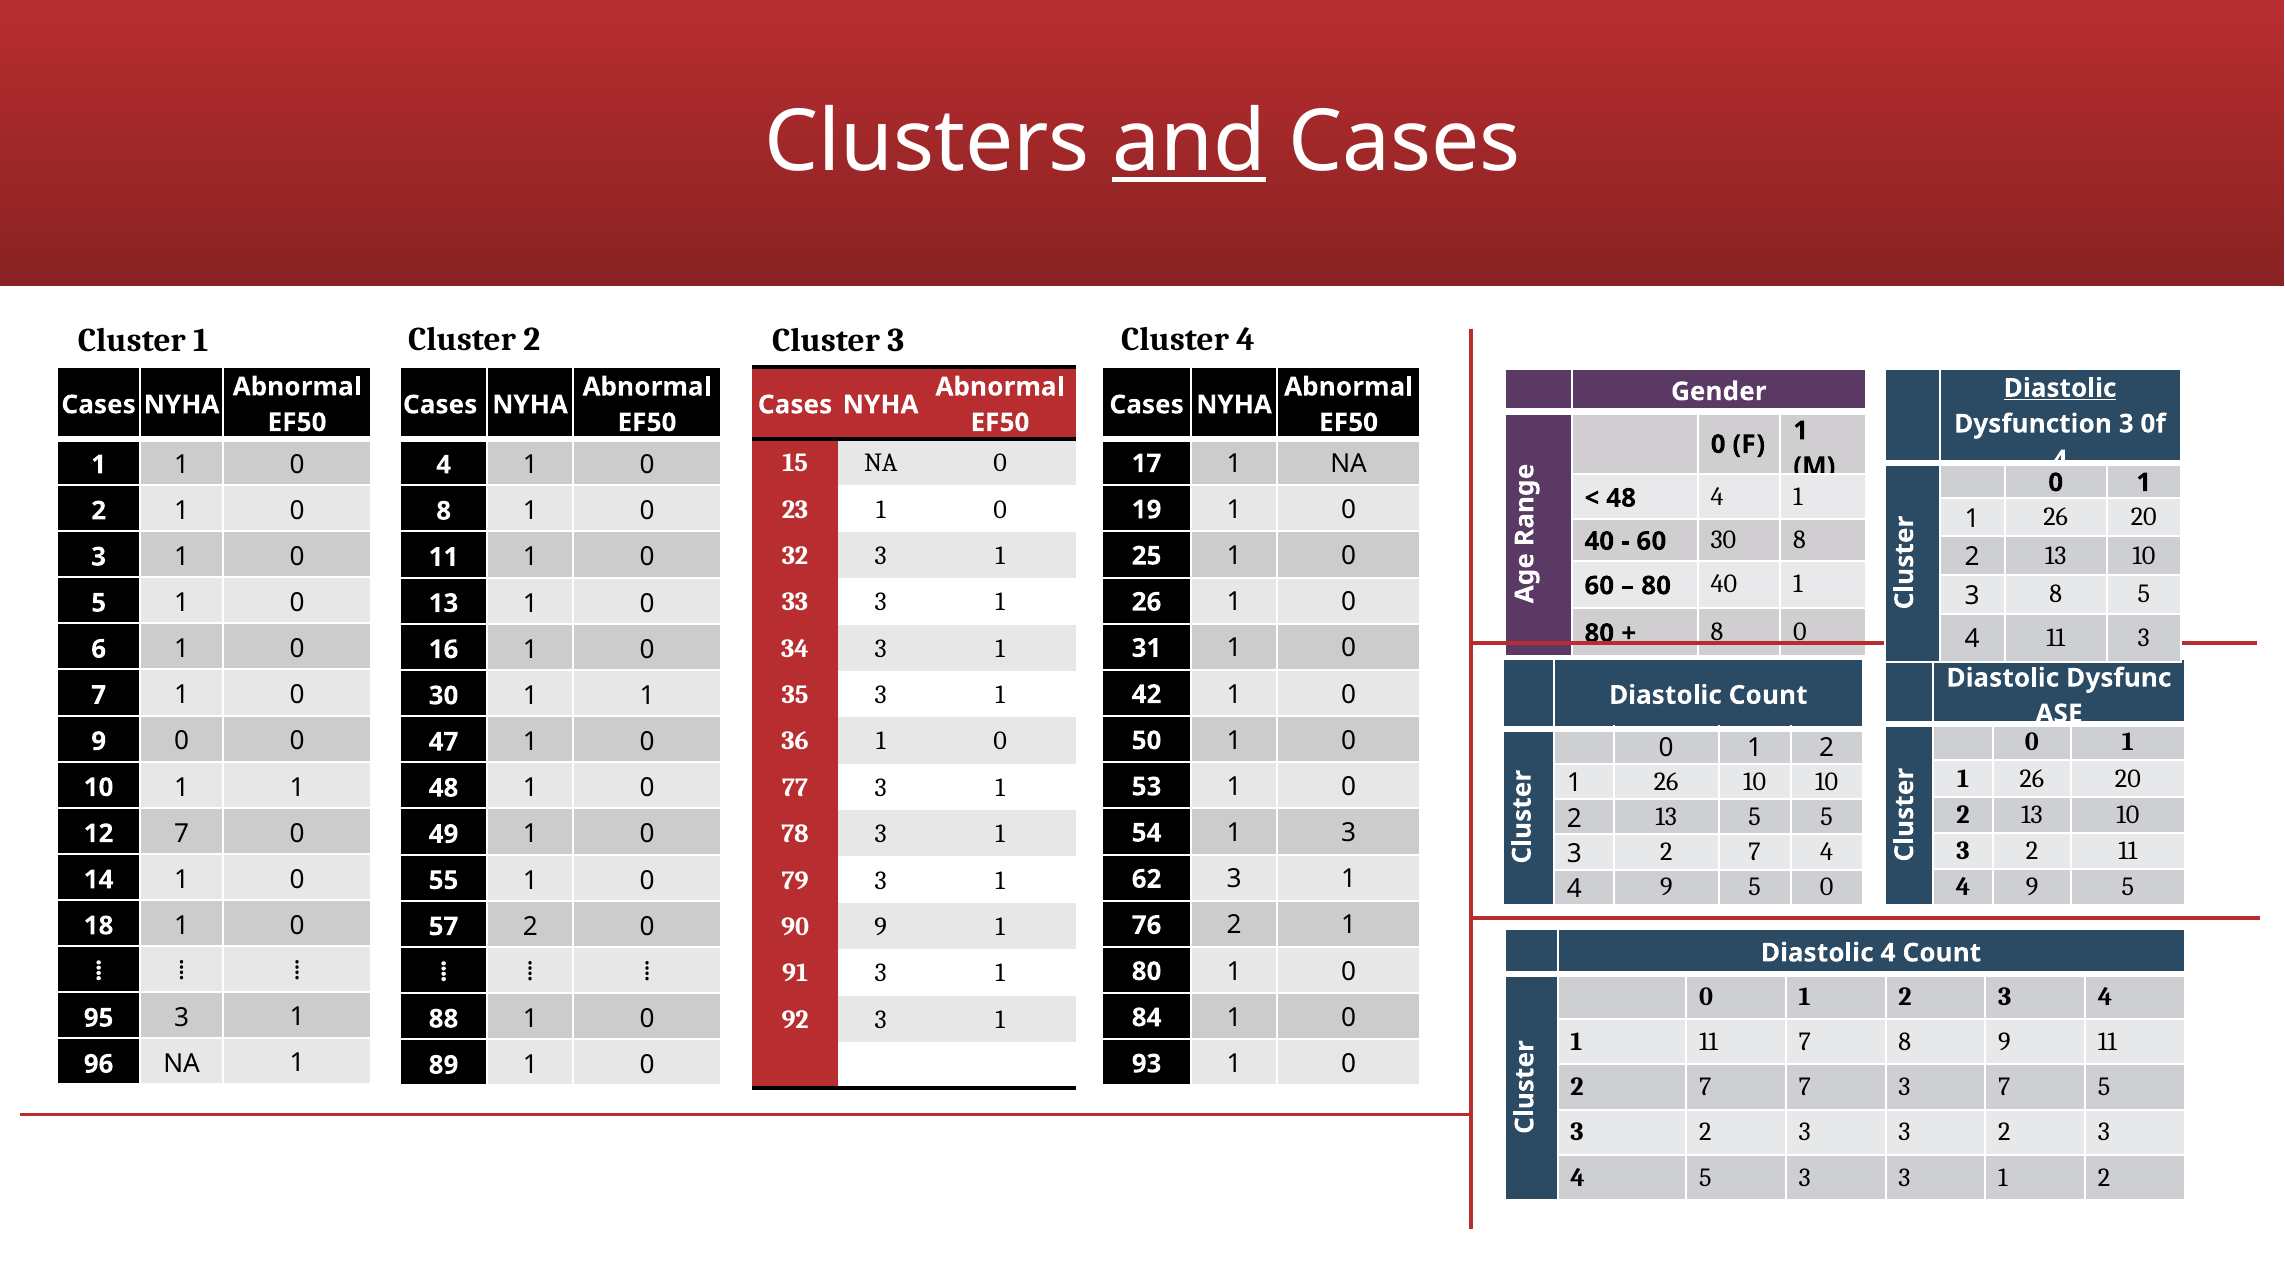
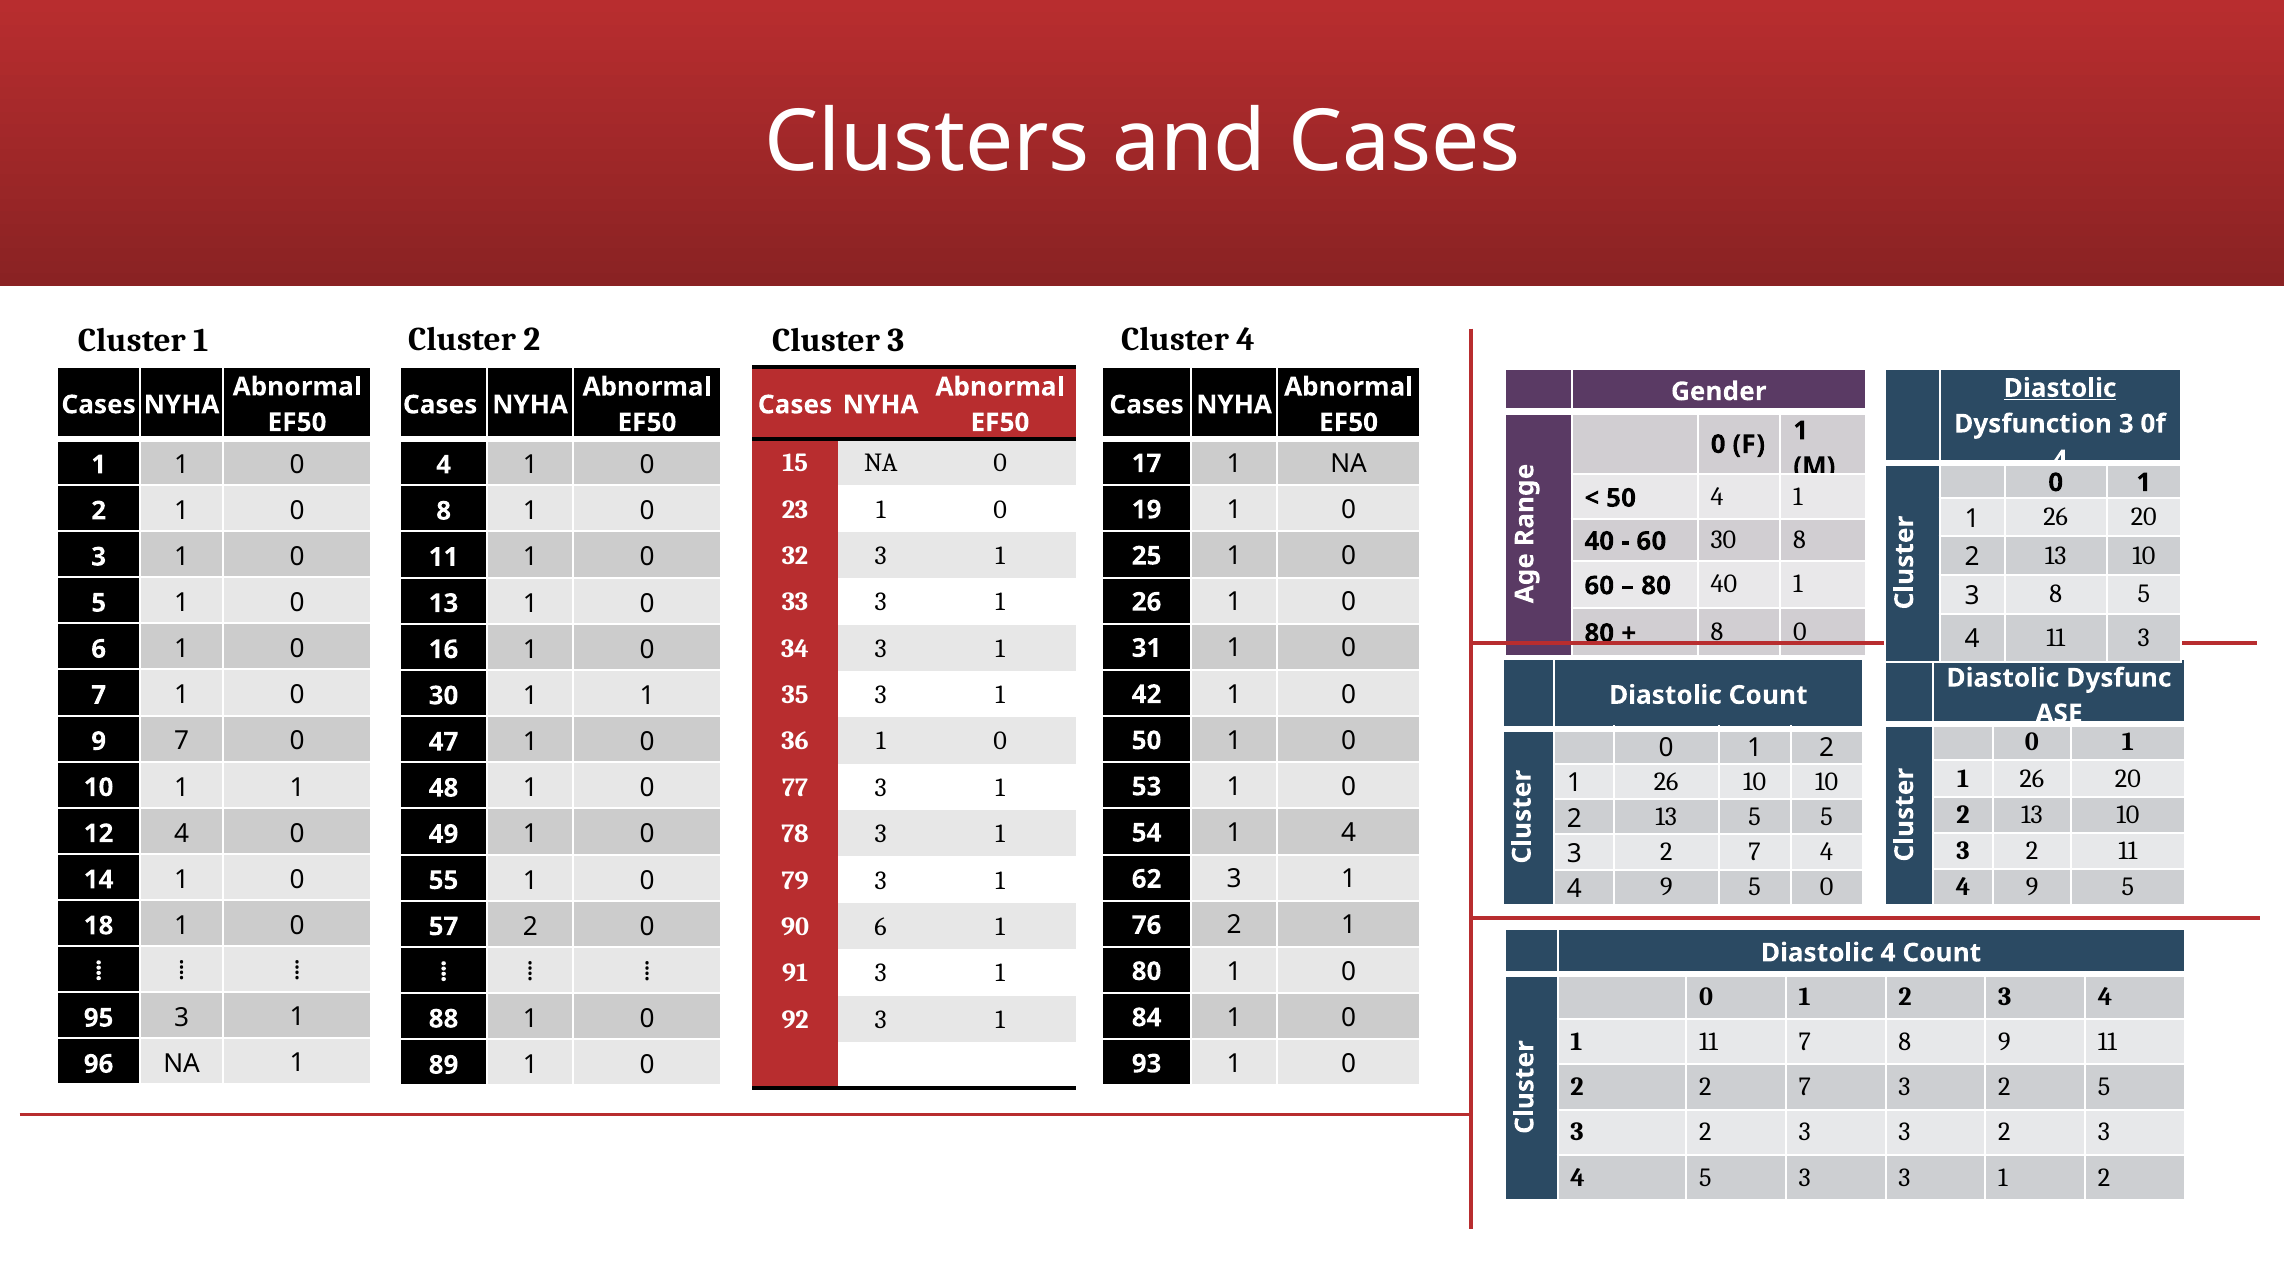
and underline: present -> none
48 at (1621, 498): 48 -> 50
9 0: 0 -> 7
1 3: 3 -> 4
12 7: 7 -> 4
90 9: 9 -> 6
7 at (1705, 1086): 7 -> 2
7 3 7: 7 -> 2
